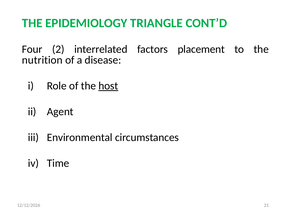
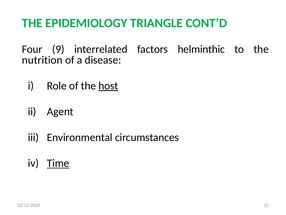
2: 2 -> 9
placement: placement -> helminthic
Time underline: none -> present
